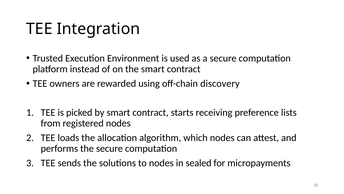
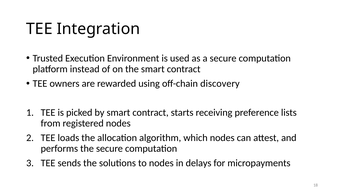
sealed: sealed -> delays
